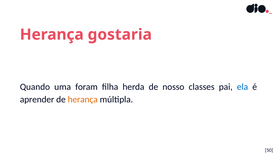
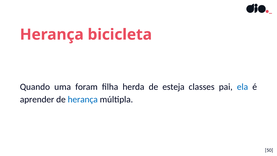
gostaria: gostaria -> bicicleta
nosso: nosso -> esteja
herança at (83, 99) colour: orange -> blue
